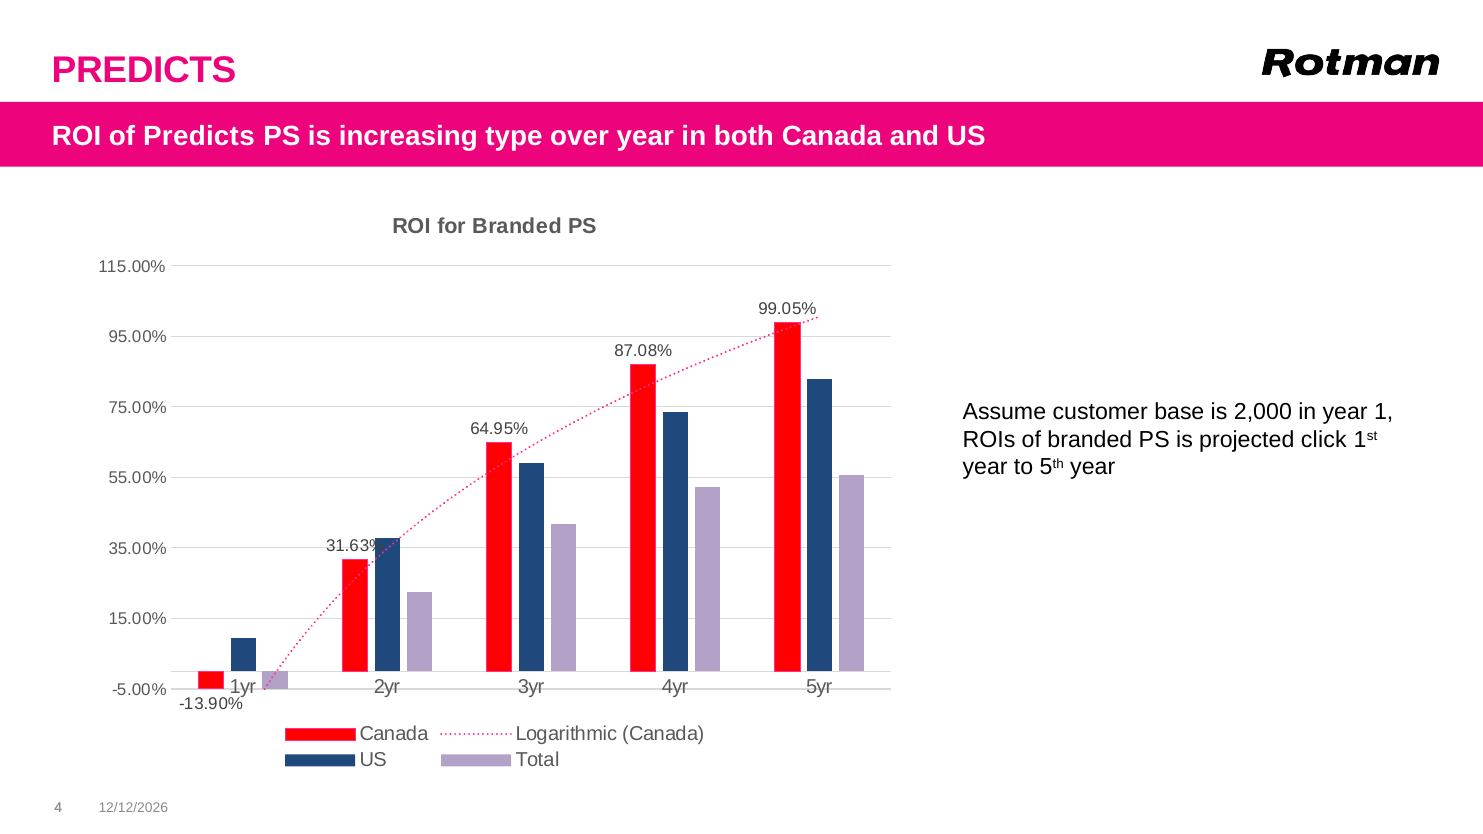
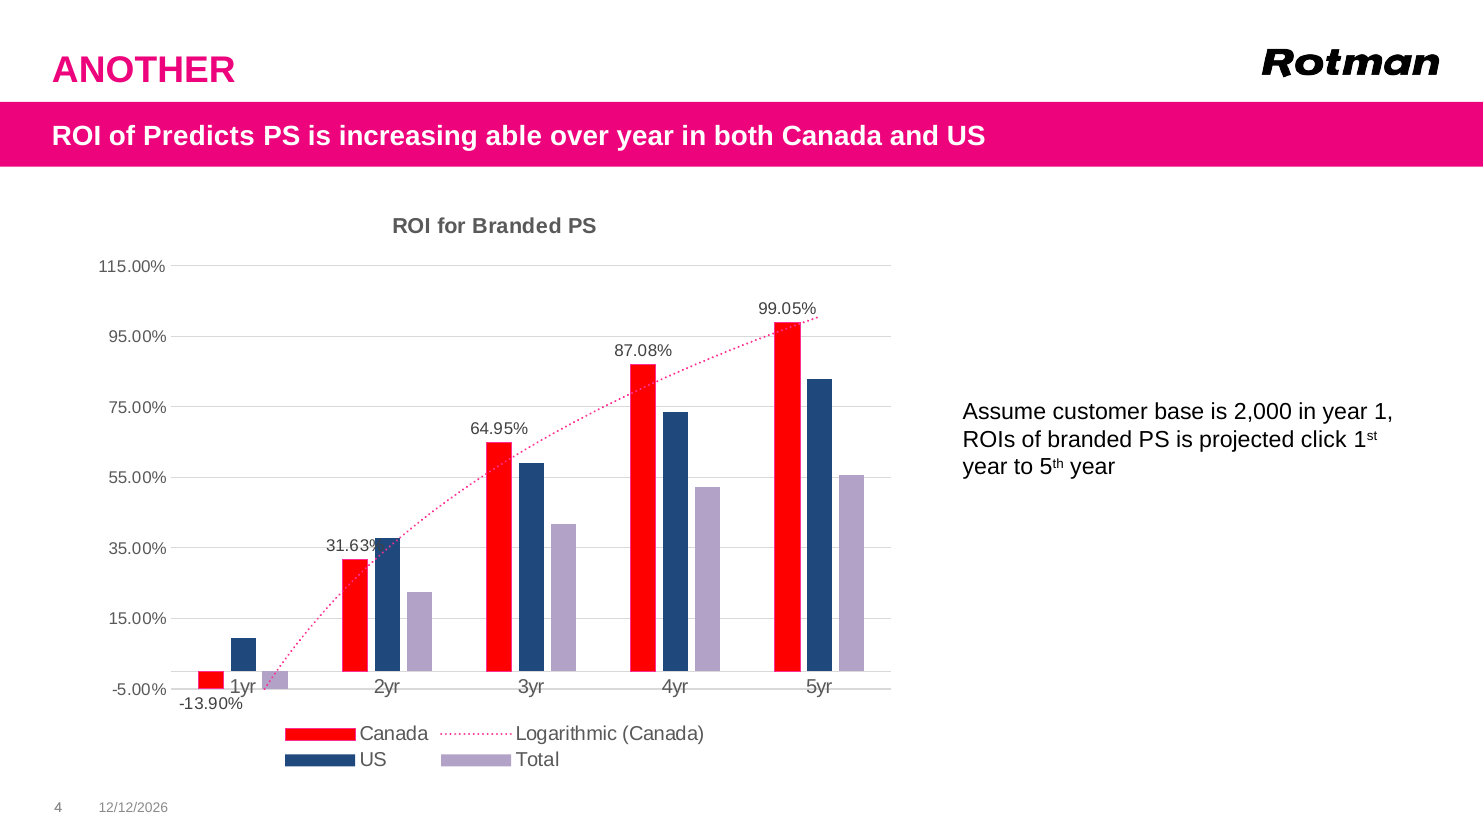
PREDICTS at (144, 70): PREDICTS -> ANOTHER
type: type -> able
